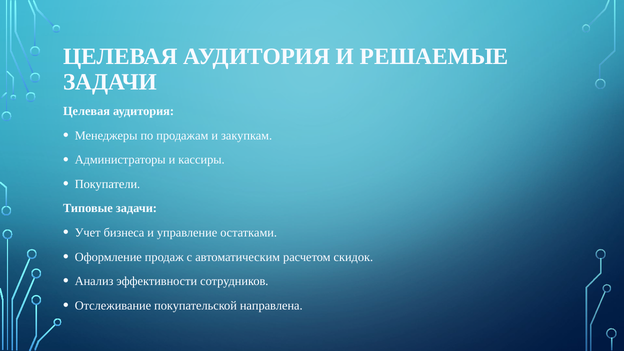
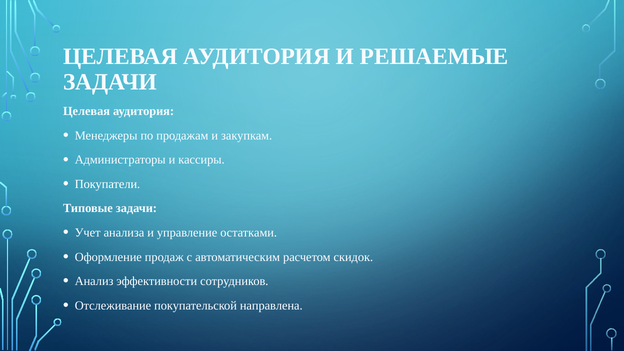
бизнеса: бизнеса -> анализа
